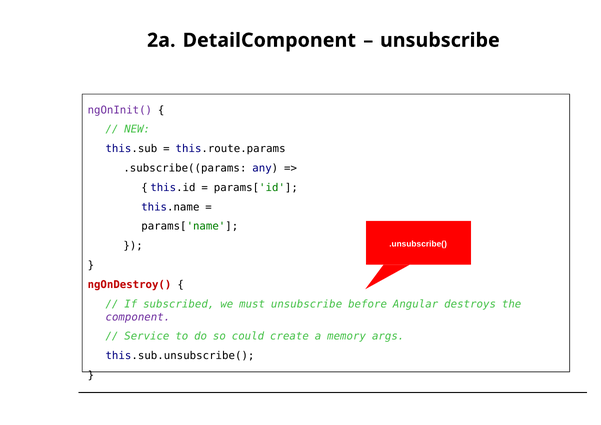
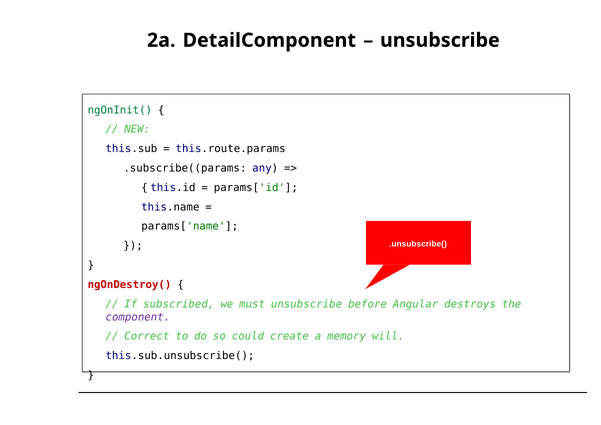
ngOnInit( colour: purple -> green
Service: Service -> Correct
args: args -> will
